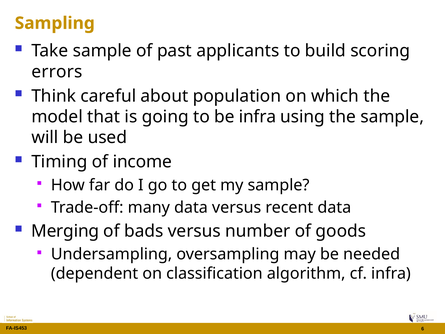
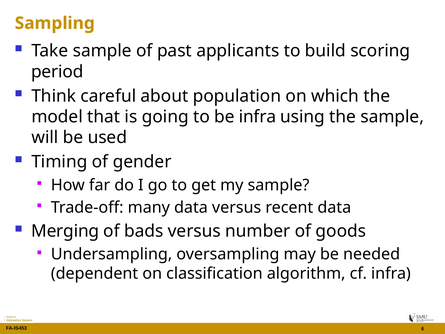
errors: errors -> period
income: income -> gender
